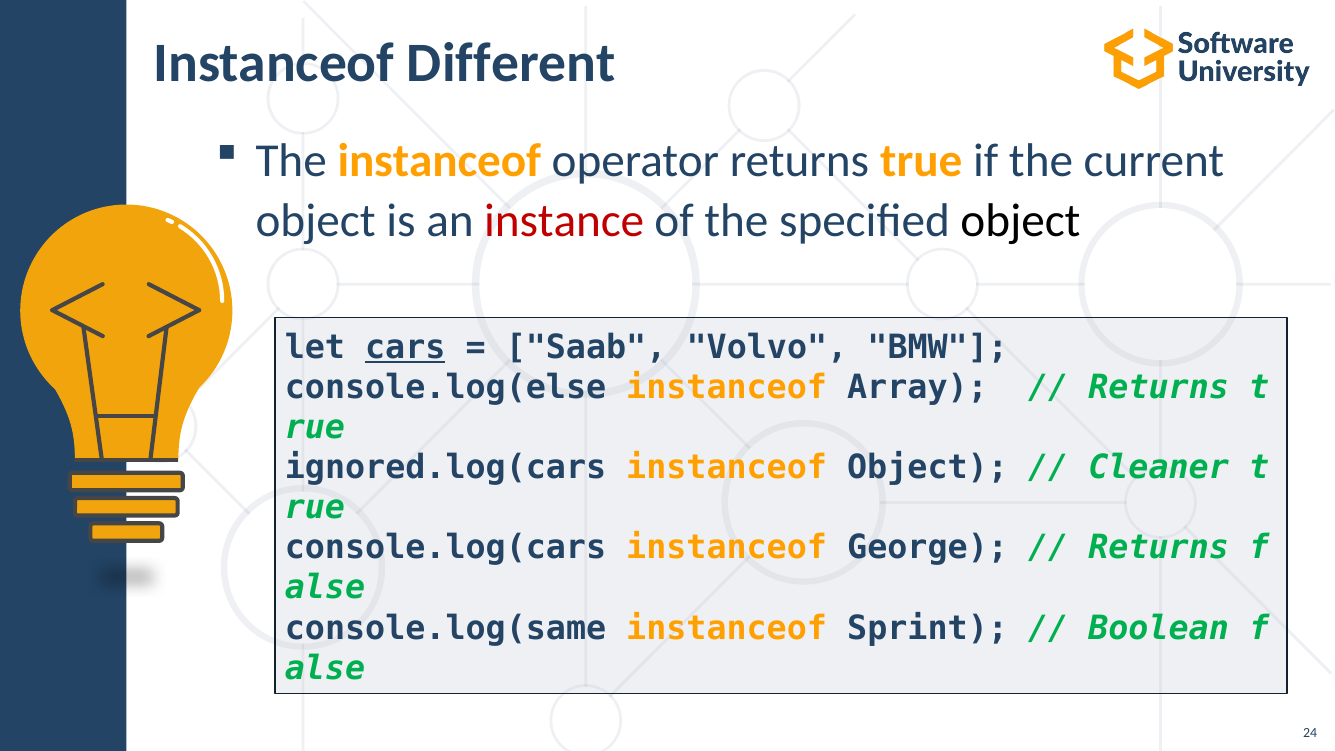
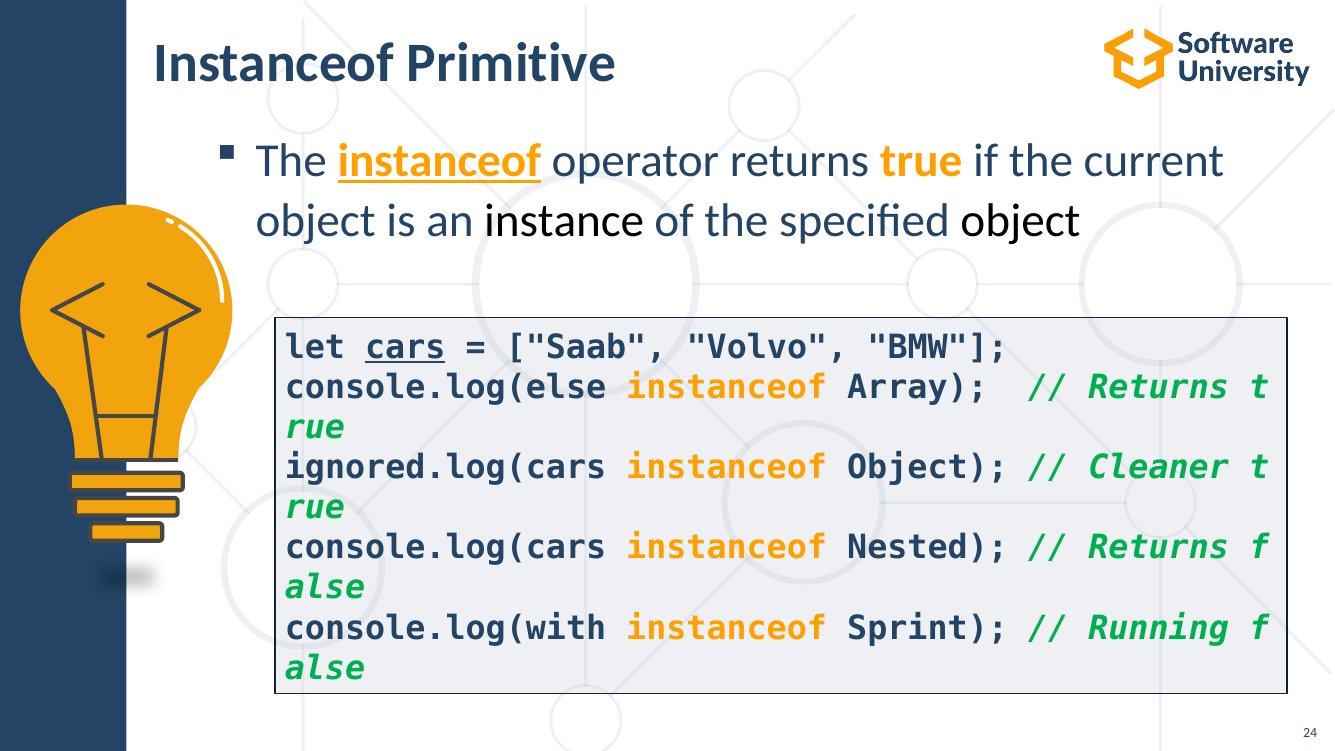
Different: Different -> Primitive
instanceof at (439, 161) underline: none -> present
instance colour: red -> black
George: George -> Nested
console.log(same: console.log(same -> console.log(with
Boolean: Boolean -> Running
